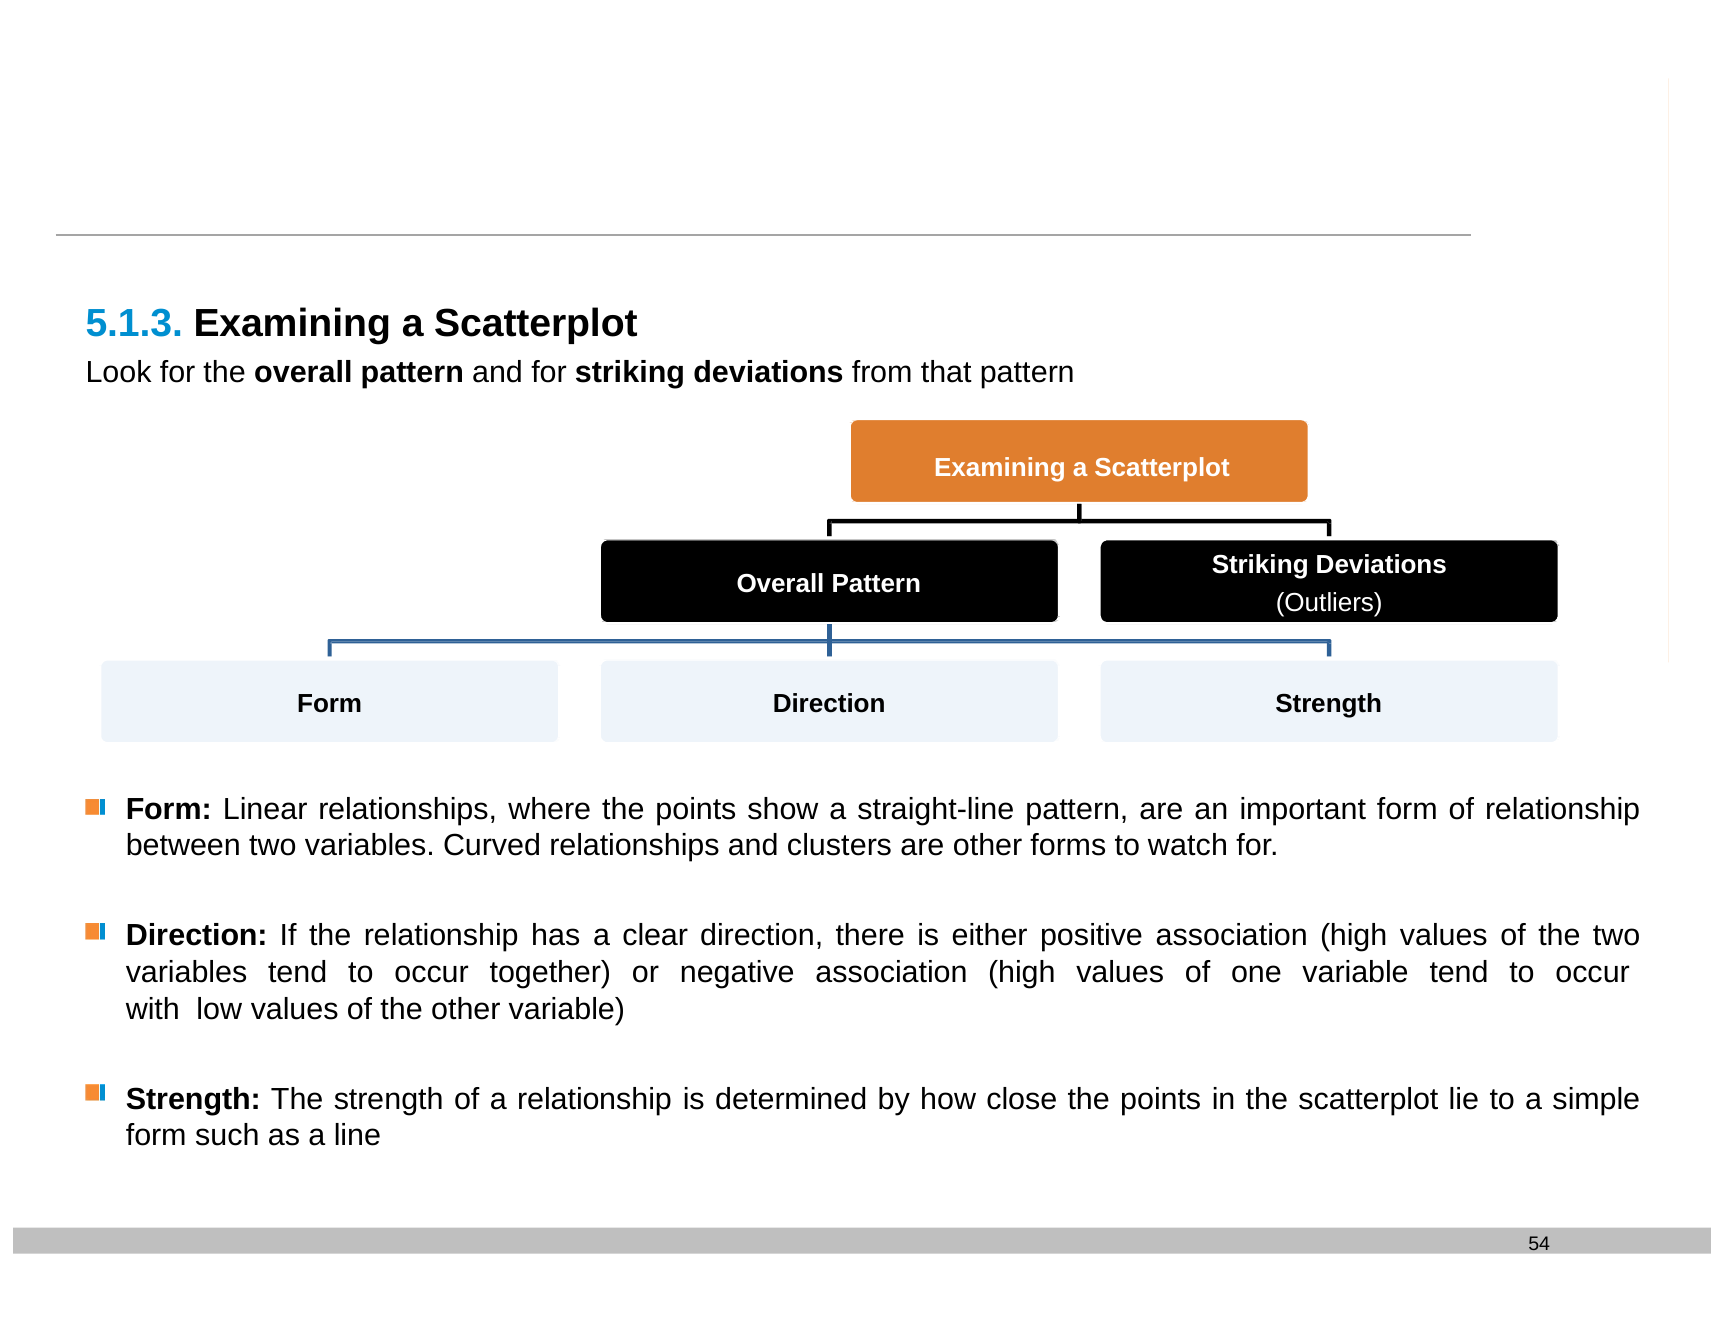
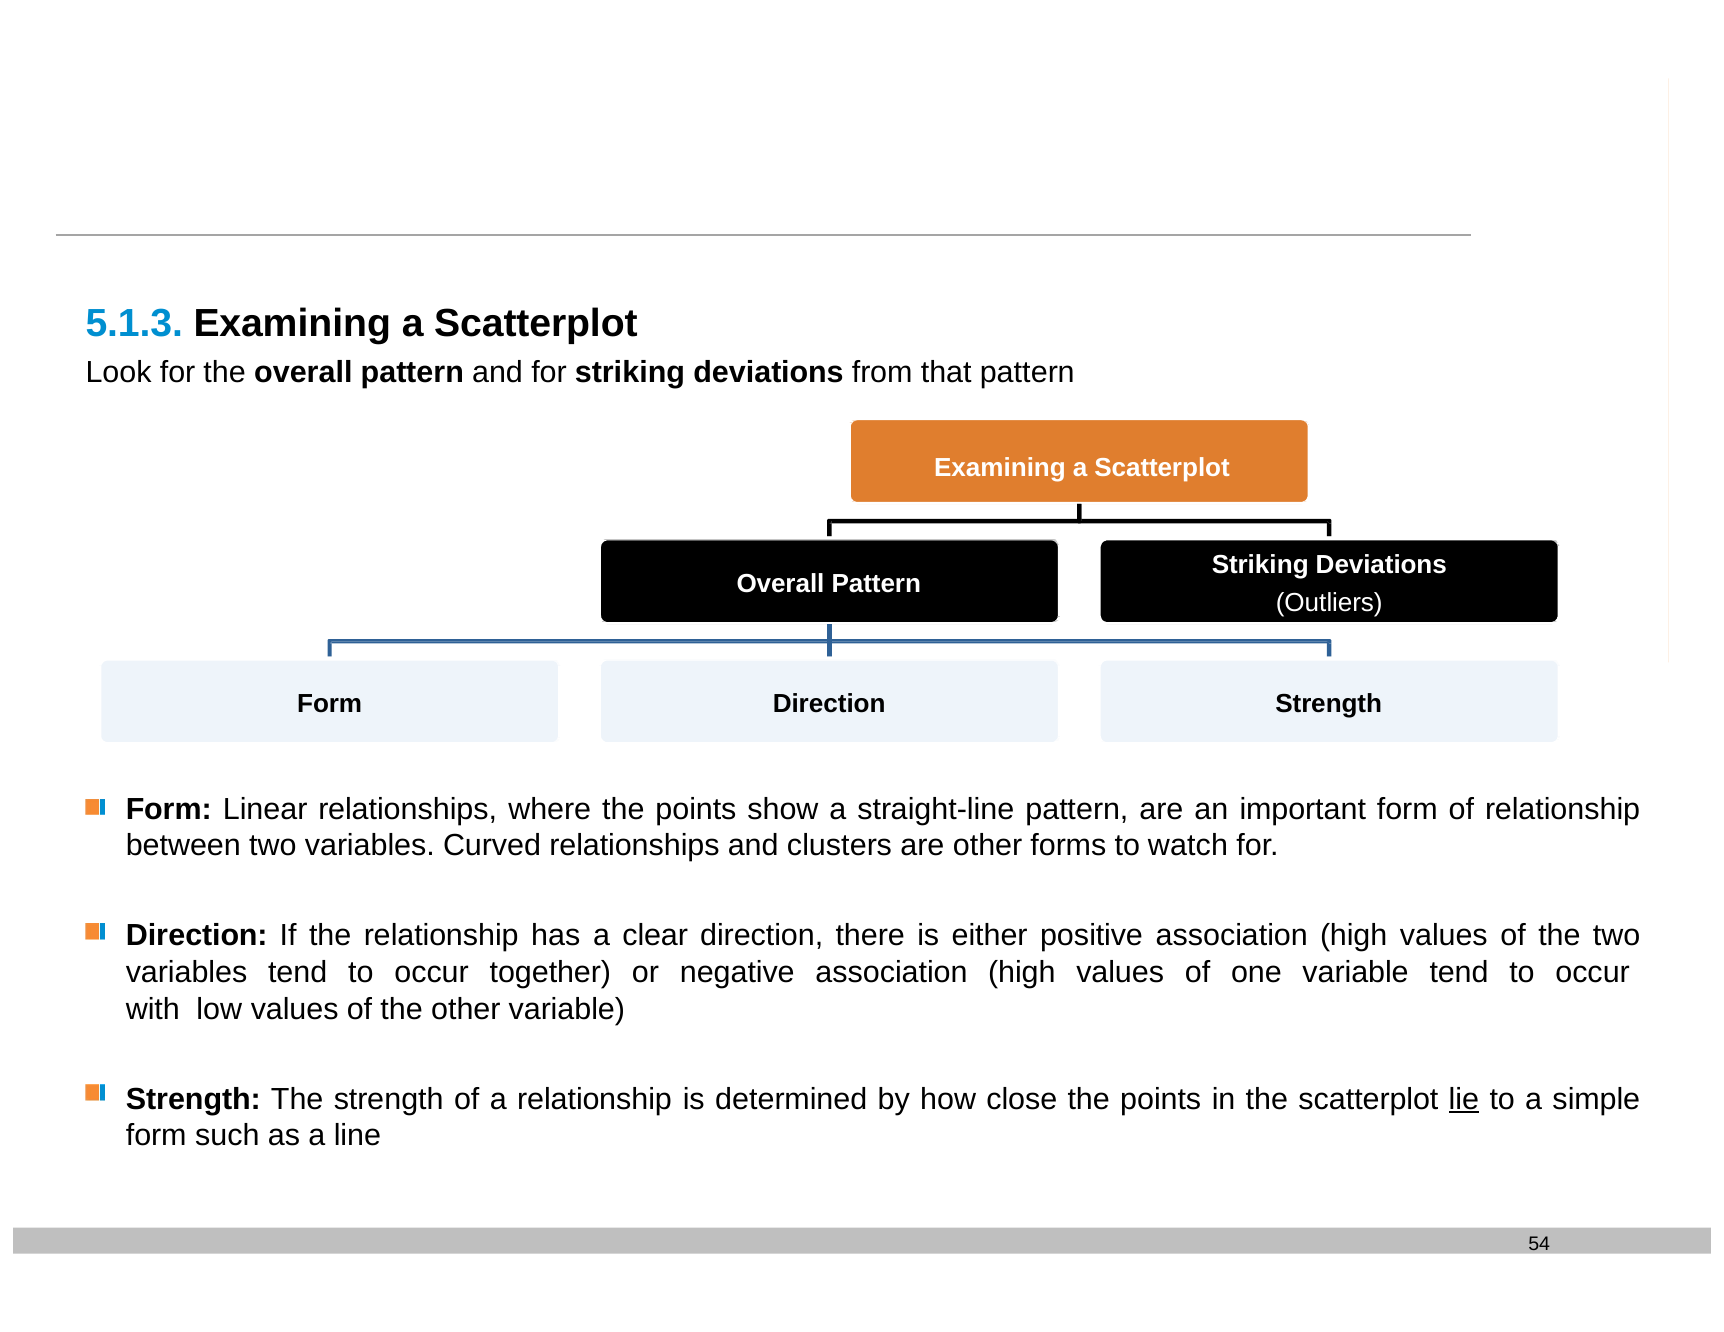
lie underline: none -> present
